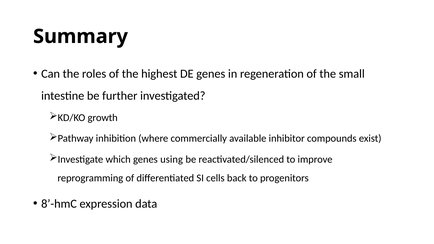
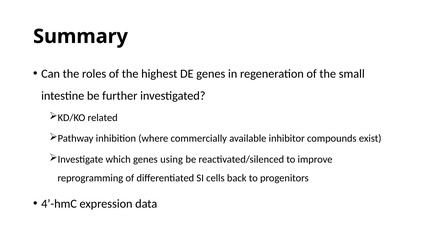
growth: growth -> related
8’-hmC: 8’-hmC -> 4’-hmC
